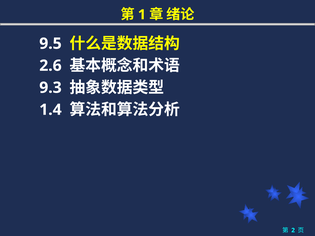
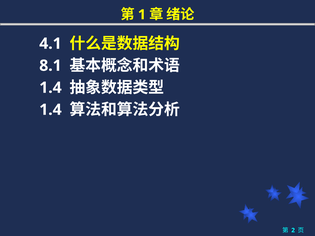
9.5: 9.5 -> 4.1
2.6: 2.6 -> 8.1
9.3 at (50, 88): 9.3 -> 1.4
